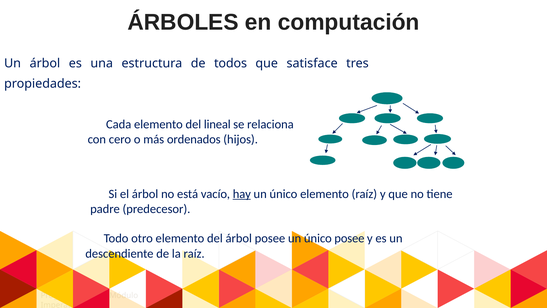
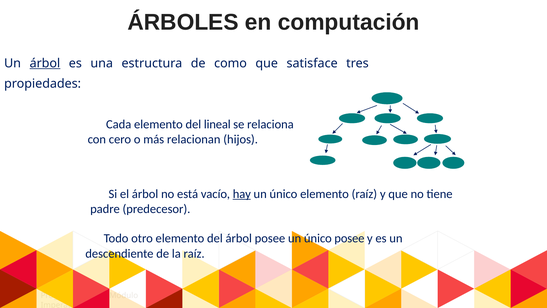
árbol at (45, 63) underline: none -> present
todos: todos -> como
ordenados: ordenados -> relacionan
